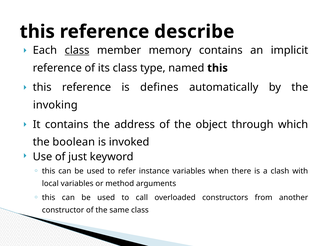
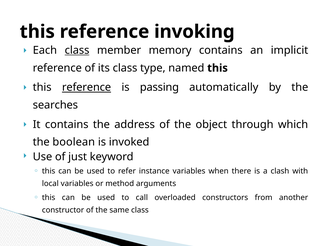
describe: describe -> invoking
reference at (87, 87) underline: none -> present
defines: defines -> passing
invoking: invoking -> searches
